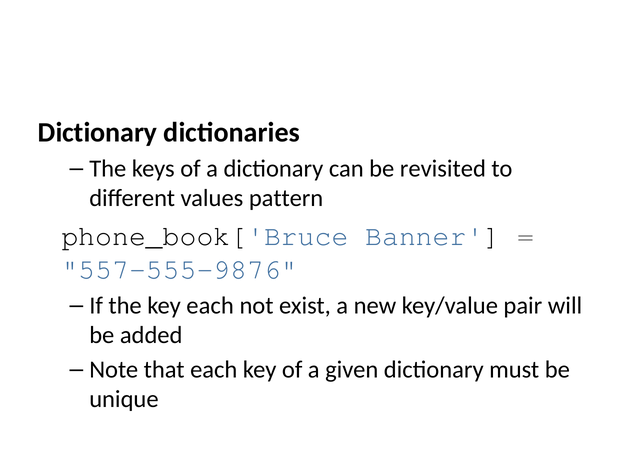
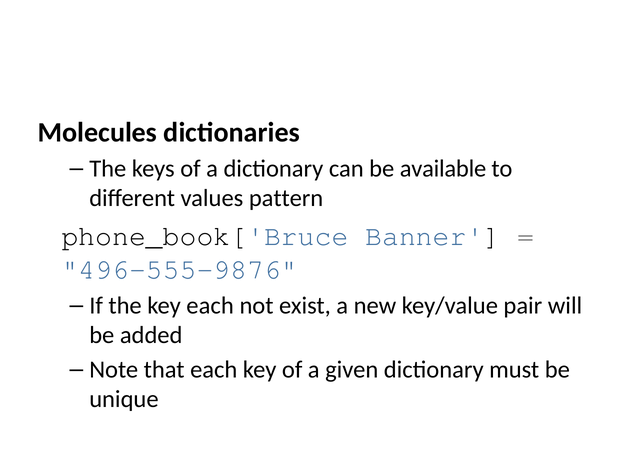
Dictionary at (98, 133): Dictionary -> Molecules
revisited: revisited -> available
557-555-9876: 557-555-9876 -> 496-555-9876
